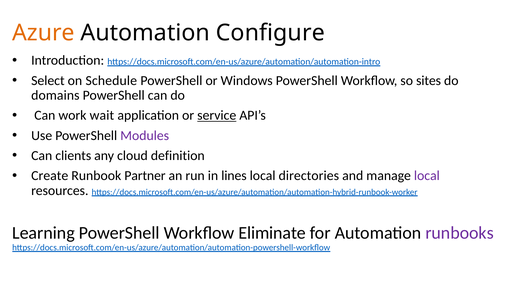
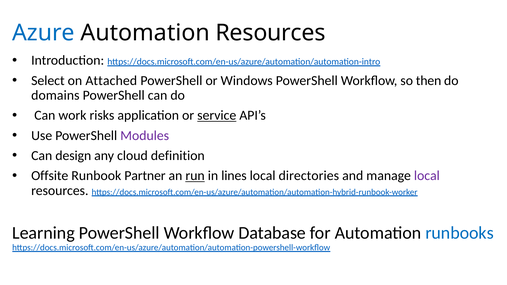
Azure colour: orange -> blue
Automation Configure: Configure -> Resources
Schedule: Schedule -> Attached
sites: sites -> then
wait: wait -> risks
clients: clients -> design
Create: Create -> Offsite
run underline: none -> present
Eliminate: Eliminate -> Database
runbooks colour: purple -> blue
